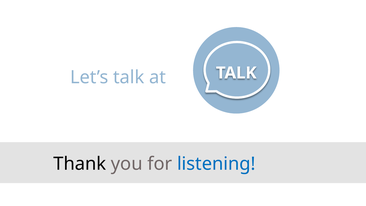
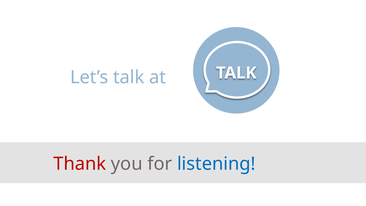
Thank colour: black -> red
